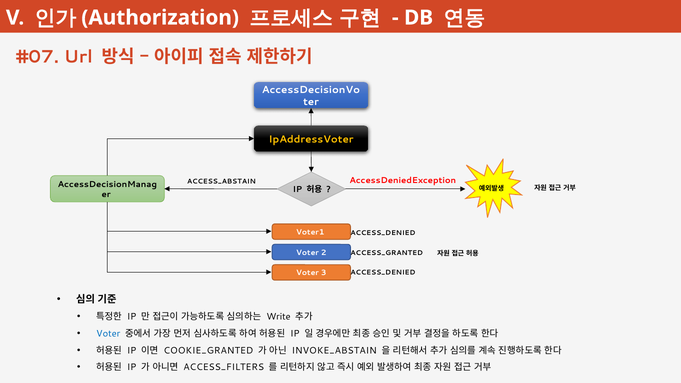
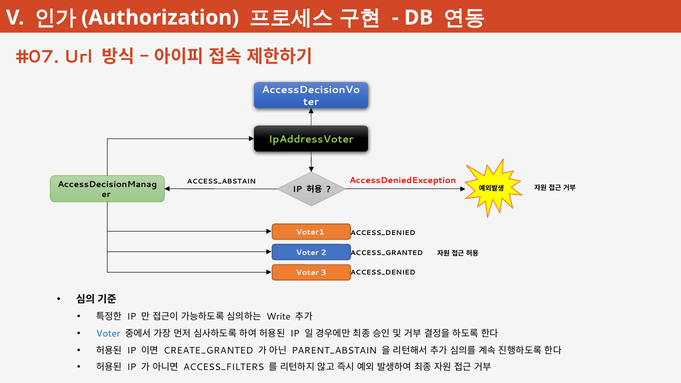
IpAddressVoter colour: yellow -> light green
COOKIE_GRANTED: COOKIE_GRANTED -> CREATE_GRANTED
INVOKE_ABSTAIN: INVOKE_ABSTAIN -> PARENT_ABSTAIN
